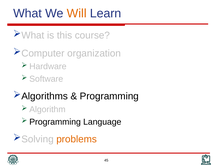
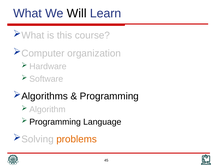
Will colour: orange -> black
